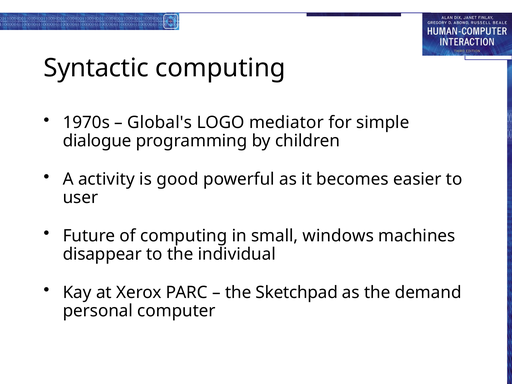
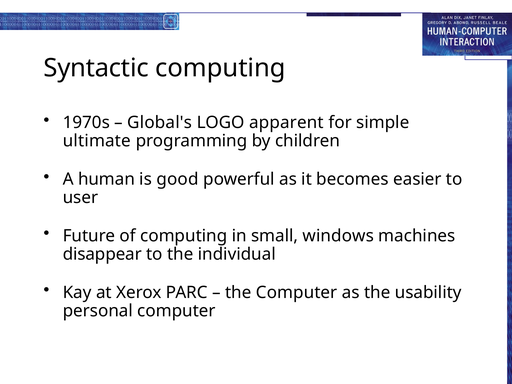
mediator: mediator -> apparent
dialogue: dialogue -> ultimate
activity: activity -> human
the Sketchpad: Sketchpad -> Computer
demand: demand -> usability
